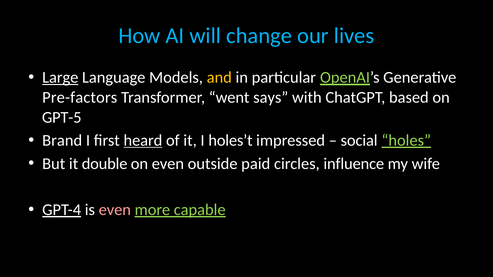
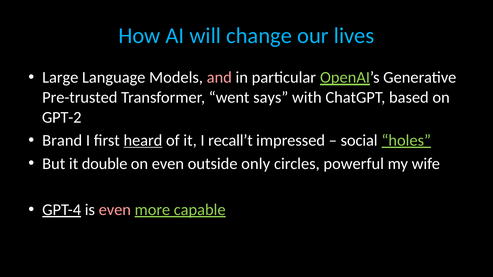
Large underline: present -> none
and colour: yellow -> pink
Pre-factors: Pre-factors -> Pre-trusted
GPT-5: GPT-5 -> GPT-2
holes’t: holes’t -> recall’t
paid: paid -> only
influence: influence -> powerful
